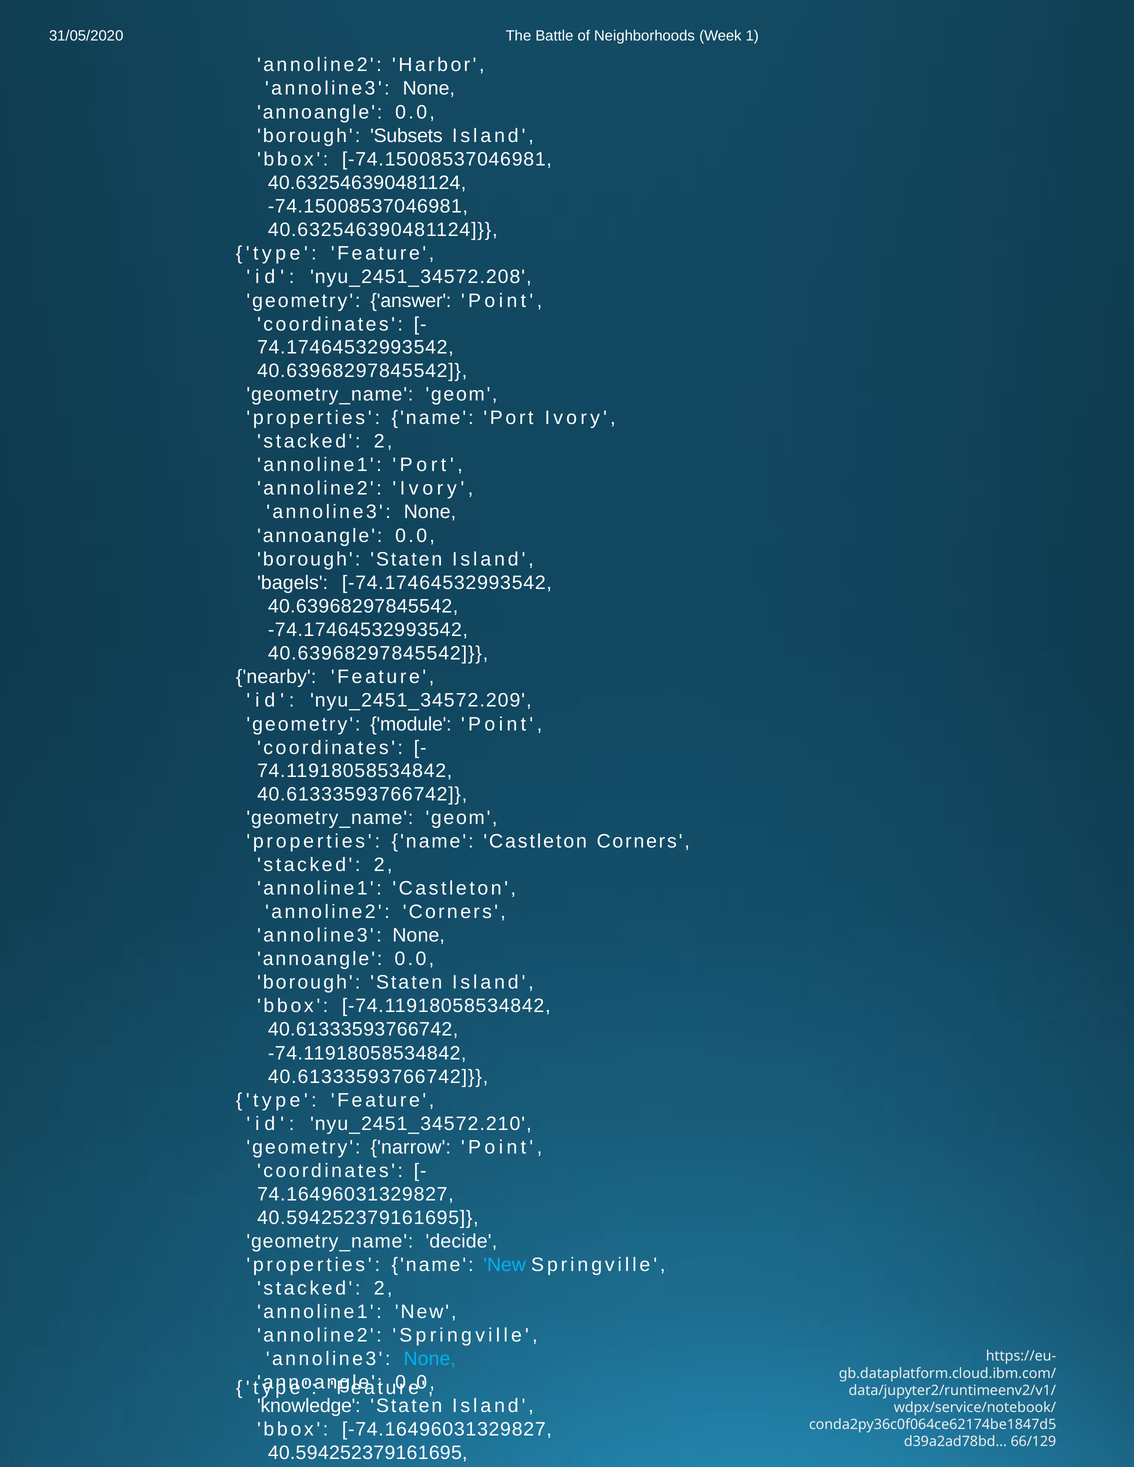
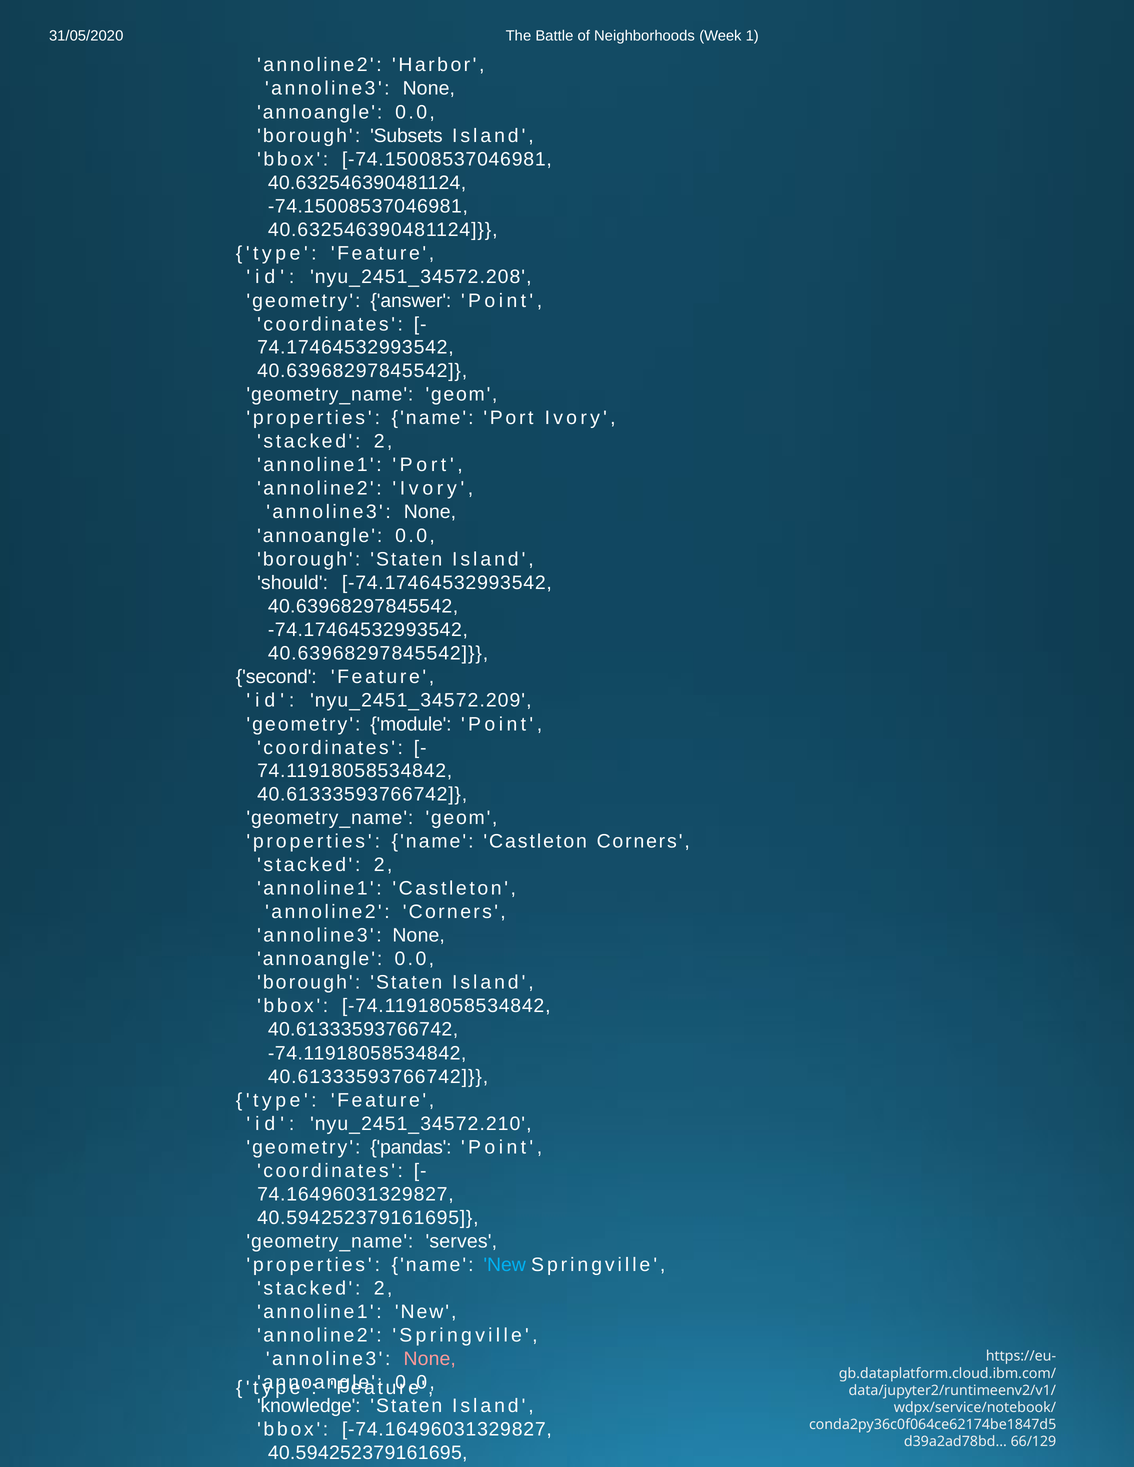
bagels: bagels -> should
nearby: nearby -> second
narrow: narrow -> pandas
decide: decide -> serves
None at (430, 1359) colour: light blue -> pink
